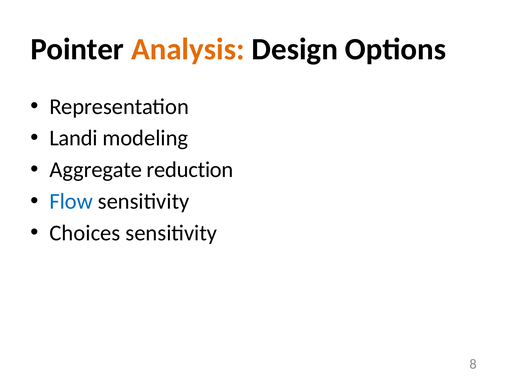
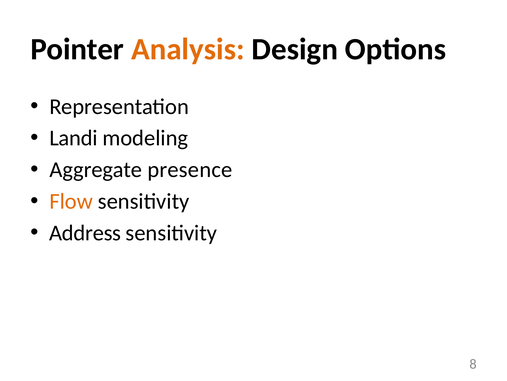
reduction: reduction -> presence
Flow colour: blue -> orange
Choices: Choices -> Address
